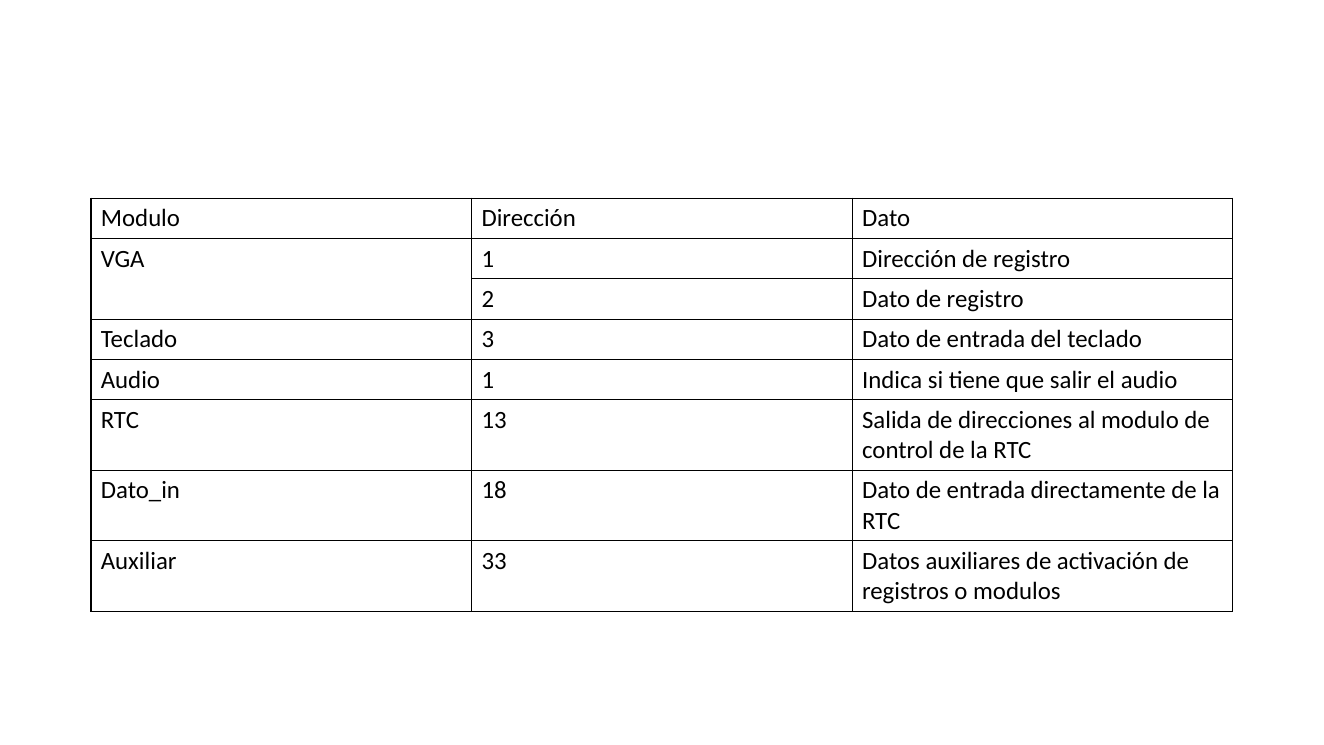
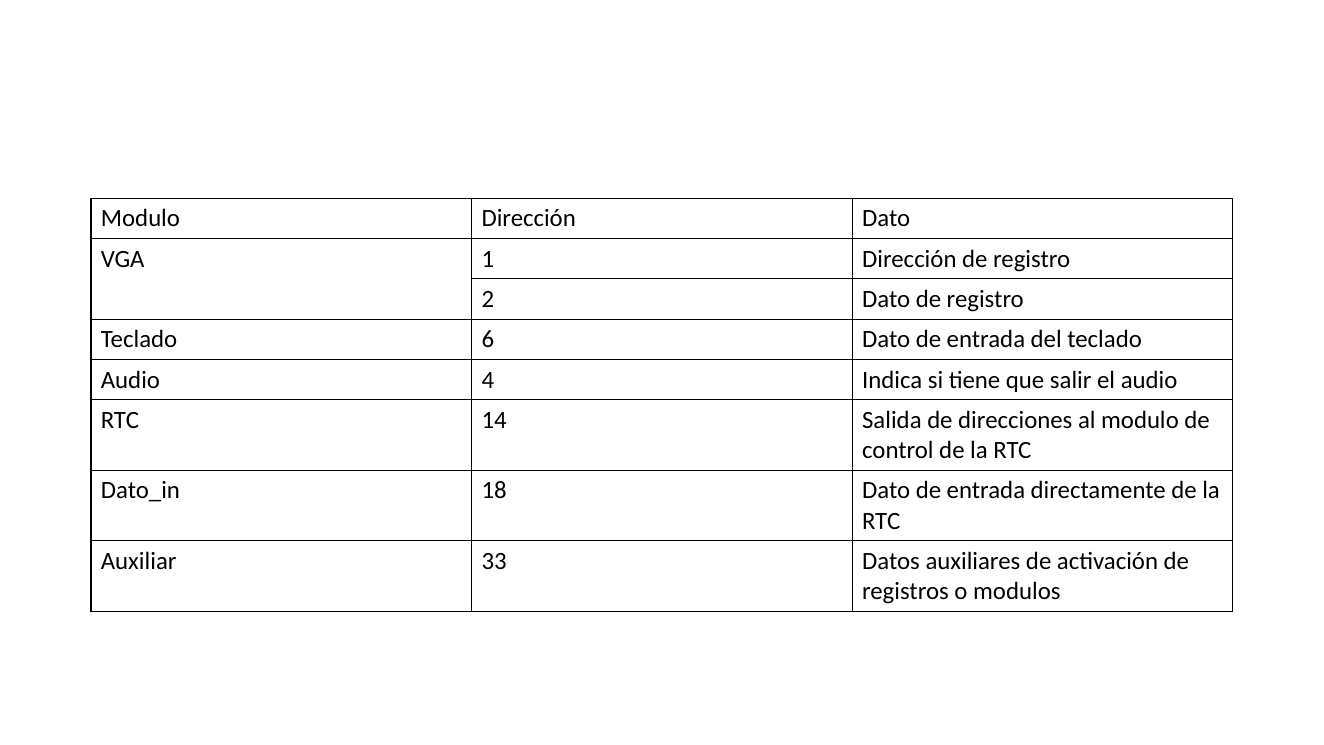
3: 3 -> 6
Audio 1: 1 -> 4
13: 13 -> 14
